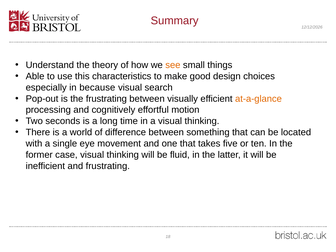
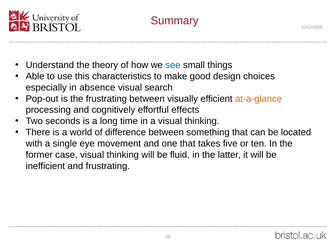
see colour: orange -> blue
because: because -> absence
motion: motion -> effects
